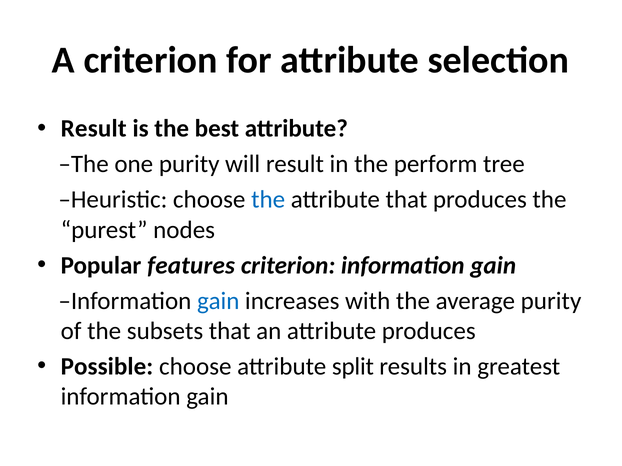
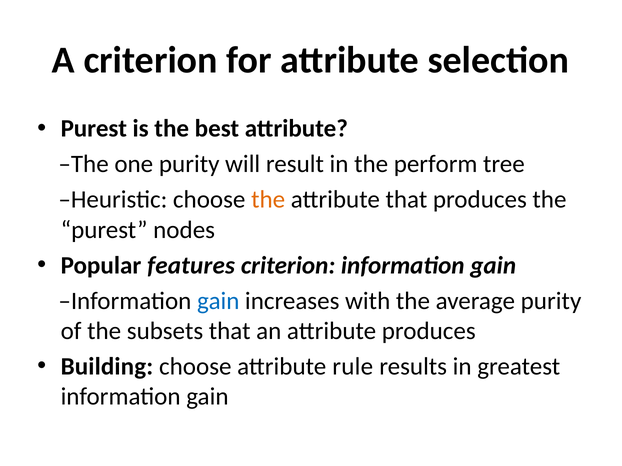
Result at (94, 129): Result -> Purest
the at (268, 200) colour: blue -> orange
Possible: Possible -> Building
split: split -> rule
